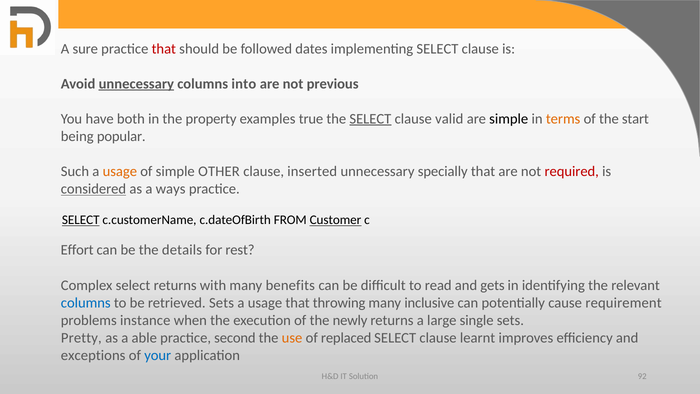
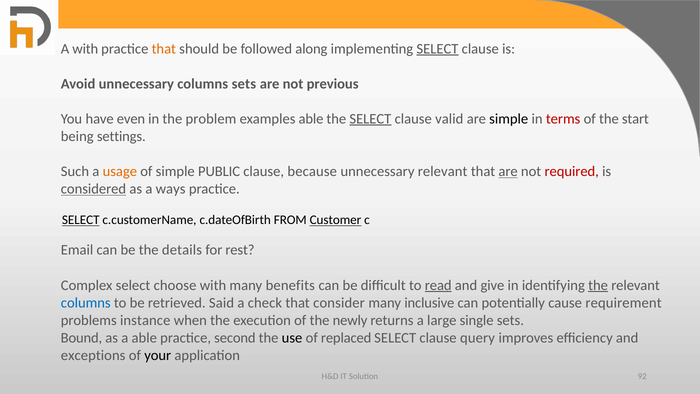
A sure: sure -> with
that at (164, 49) colour: red -> orange
dates: dates -> along
SELECT at (437, 49) underline: none -> present
unnecessary at (136, 84) underline: present -> none
columns into: into -> sets
both: both -> even
property: property -> problem
examples true: true -> able
terms colour: orange -> red
popular: popular -> settings
OTHER: OTHER -> PUBLIC
inserted: inserted -> because
unnecessary specially: specially -> relevant
are at (508, 171) underline: none -> present
Effort: Effort -> Email
select returns: returns -> choose
read underline: none -> present
gets: gets -> give
the at (598, 285) underline: none -> present
retrieved Sets: Sets -> Said
usage at (265, 303): usage -> check
throwing: throwing -> consider
Pretty: Pretty -> Bound
use colour: orange -> black
learnt: learnt -> query
your colour: blue -> black
